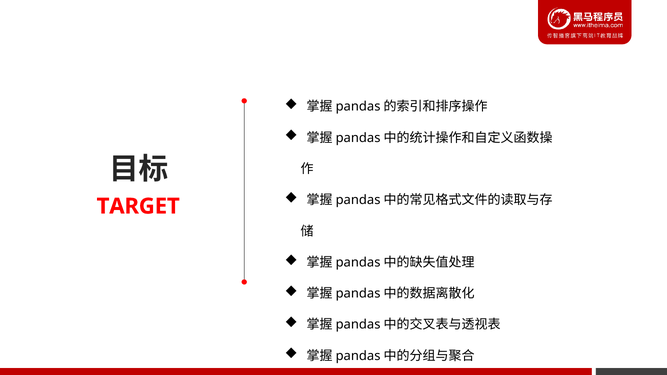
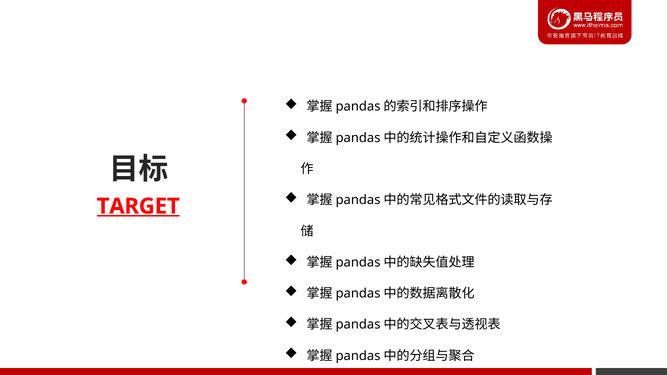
TARGET underline: none -> present
